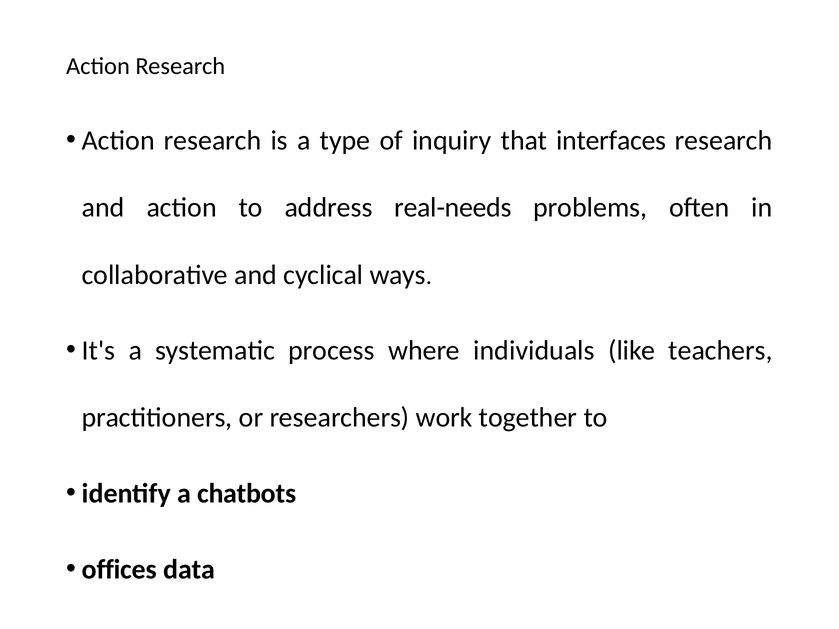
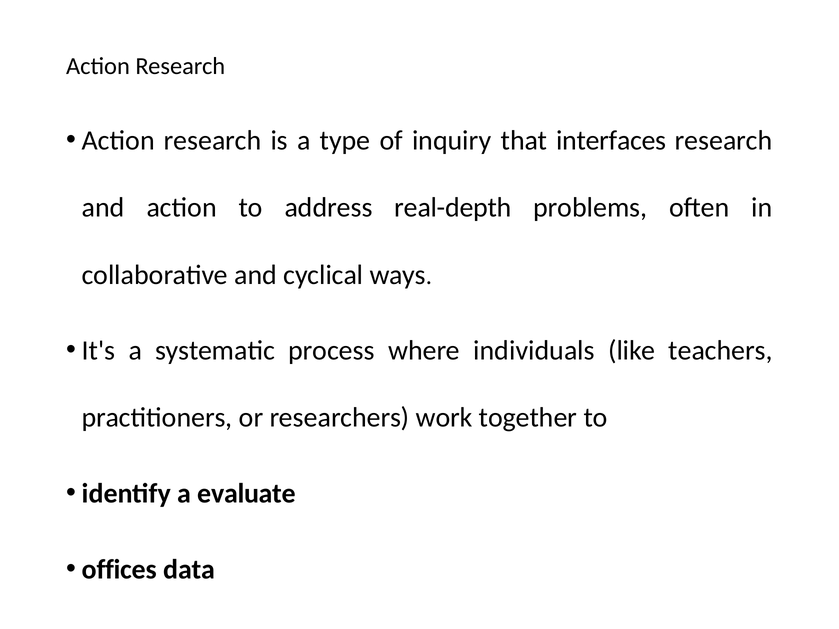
real-needs: real-needs -> real-depth
chatbots: chatbots -> evaluate
